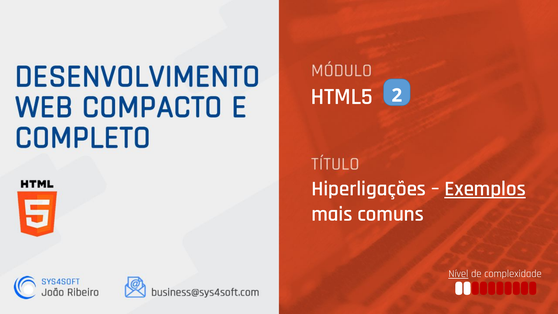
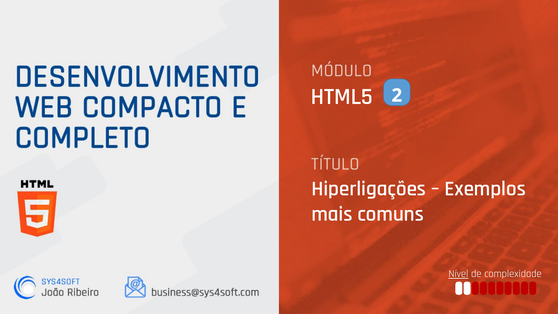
Exemplos underline: present -> none
